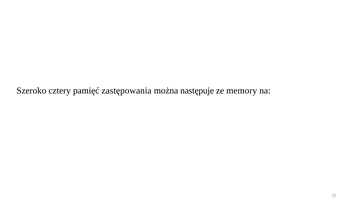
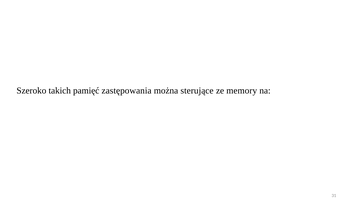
cztery: cztery -> takich
następuje: następuje -> sterujące
